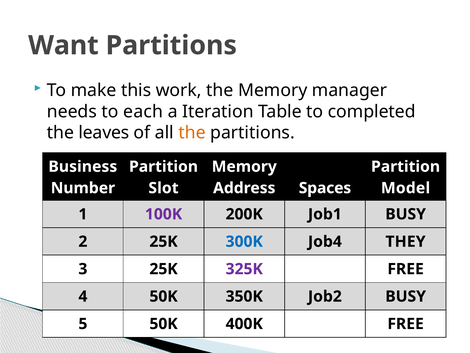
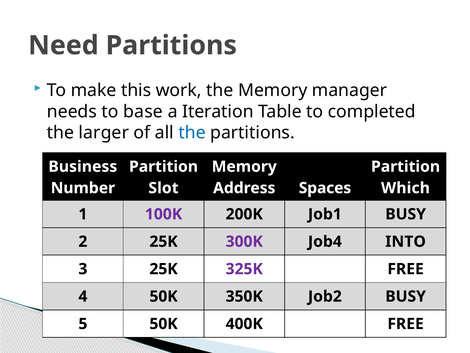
Want: Want -> Need
each: each -> base
leaves: leaves -> larger
the at (192, 133) colour: orange -> blue
Model: Model -> Which
300K colour: blue -> purple
THEY: THEY -> INTO
